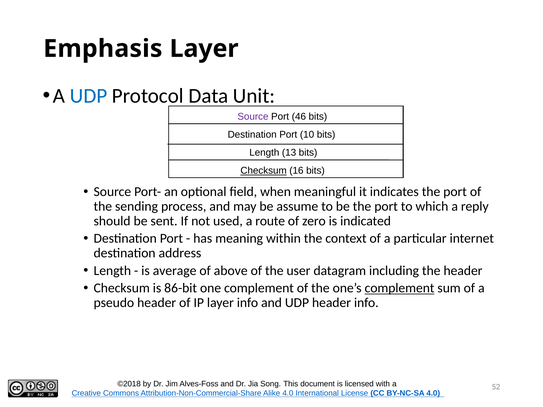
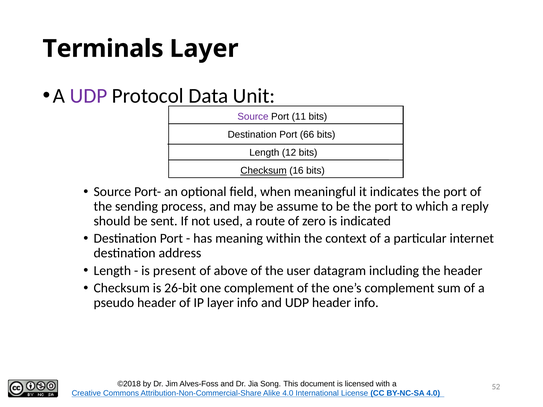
Emphasis: Emphasis -> Terminals
UDP at (89, 96) colour: blue -> purple
46: 46 -> 11
10: 10 -> 66
13: 13 -> 12
average: average -> present
86-bit: 86-bit -> 26-bit
complement at (400, 288) underline: present -> none
